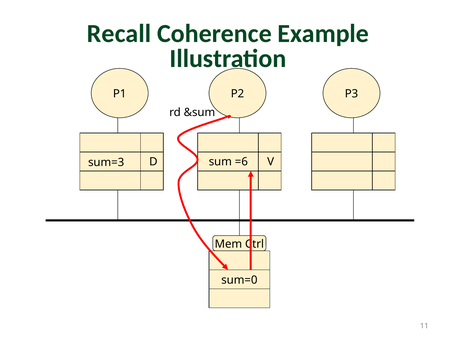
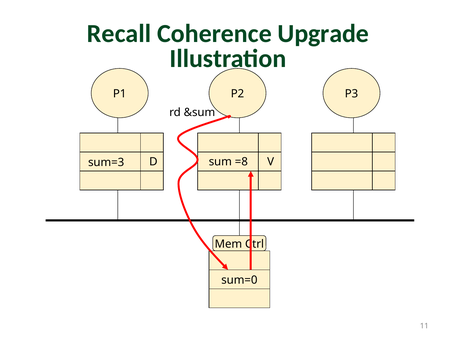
Example: Example -> Upgrade
=6: =6 -> =8
